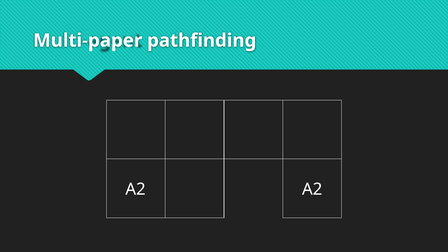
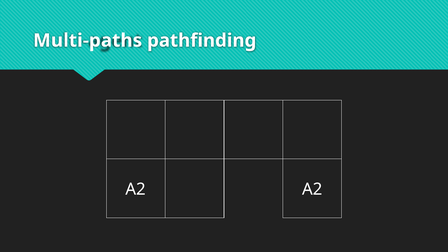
Multi-paper: Multi-paper -> Multi-paths
